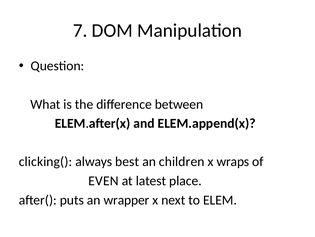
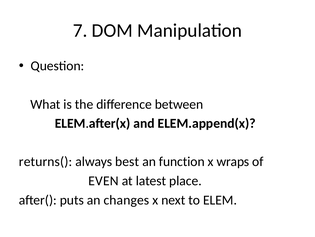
clicking(: clicking( -> returns(
children: children -> function
wrapper: wrapper -> changes
